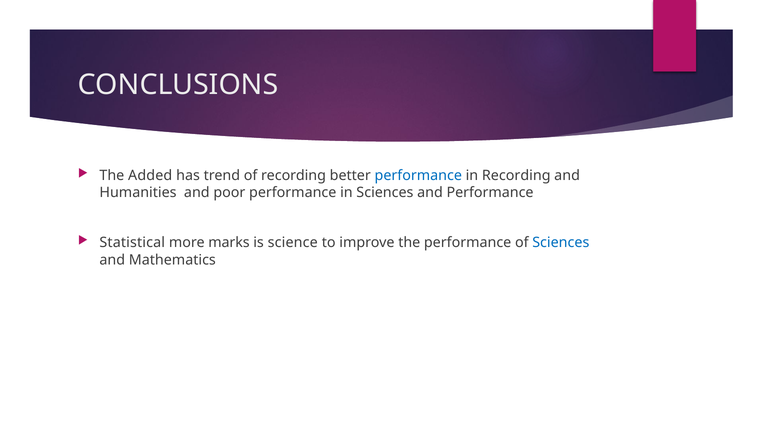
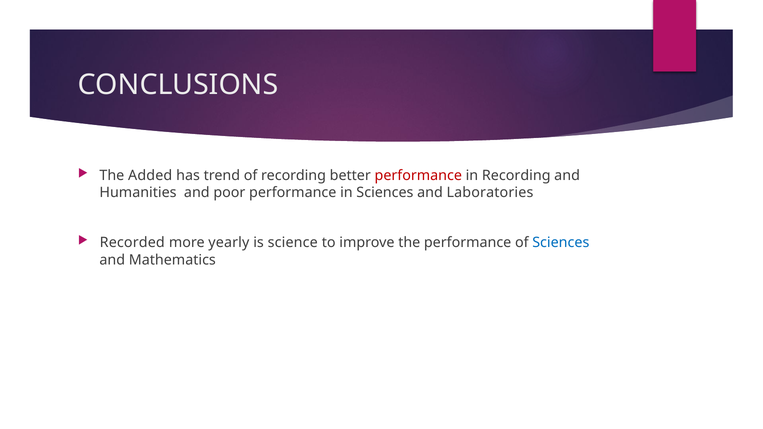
performance at (418, 175) colour: blue -> red
and Performance: Performance -> Laboratories
Statistical: Statistical -> Recorded
marks: marks -> yearly
